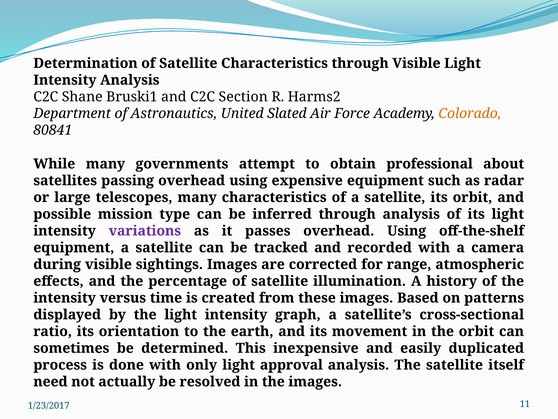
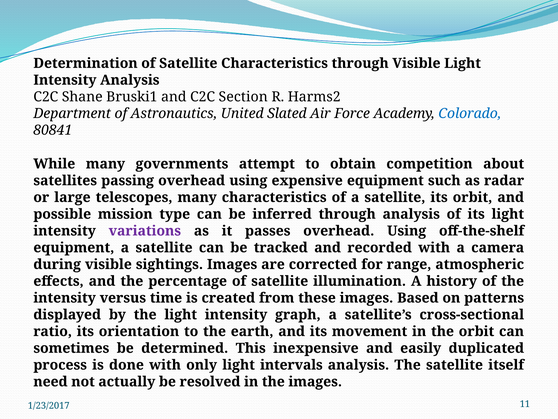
Colorado colour: orange -> blue
professional: professional -> competition
approval: approval -> intervals
